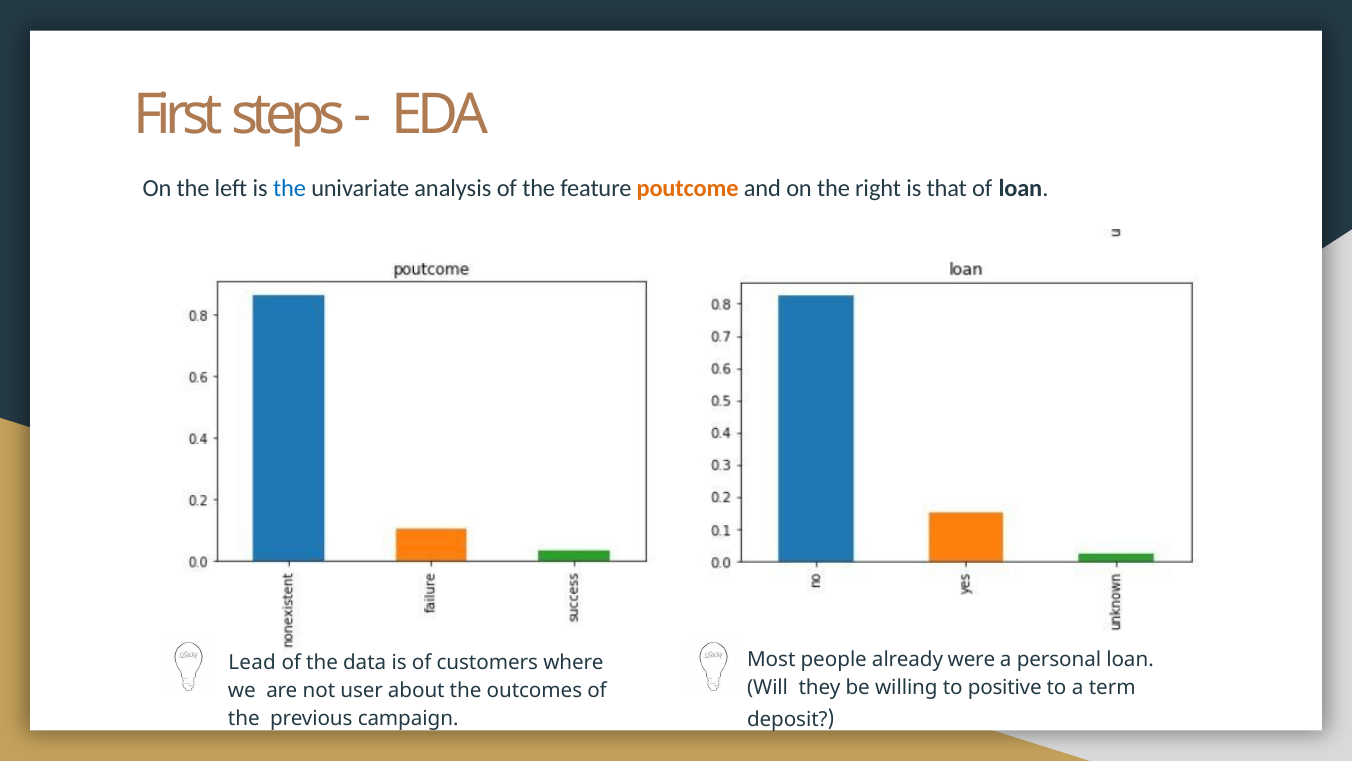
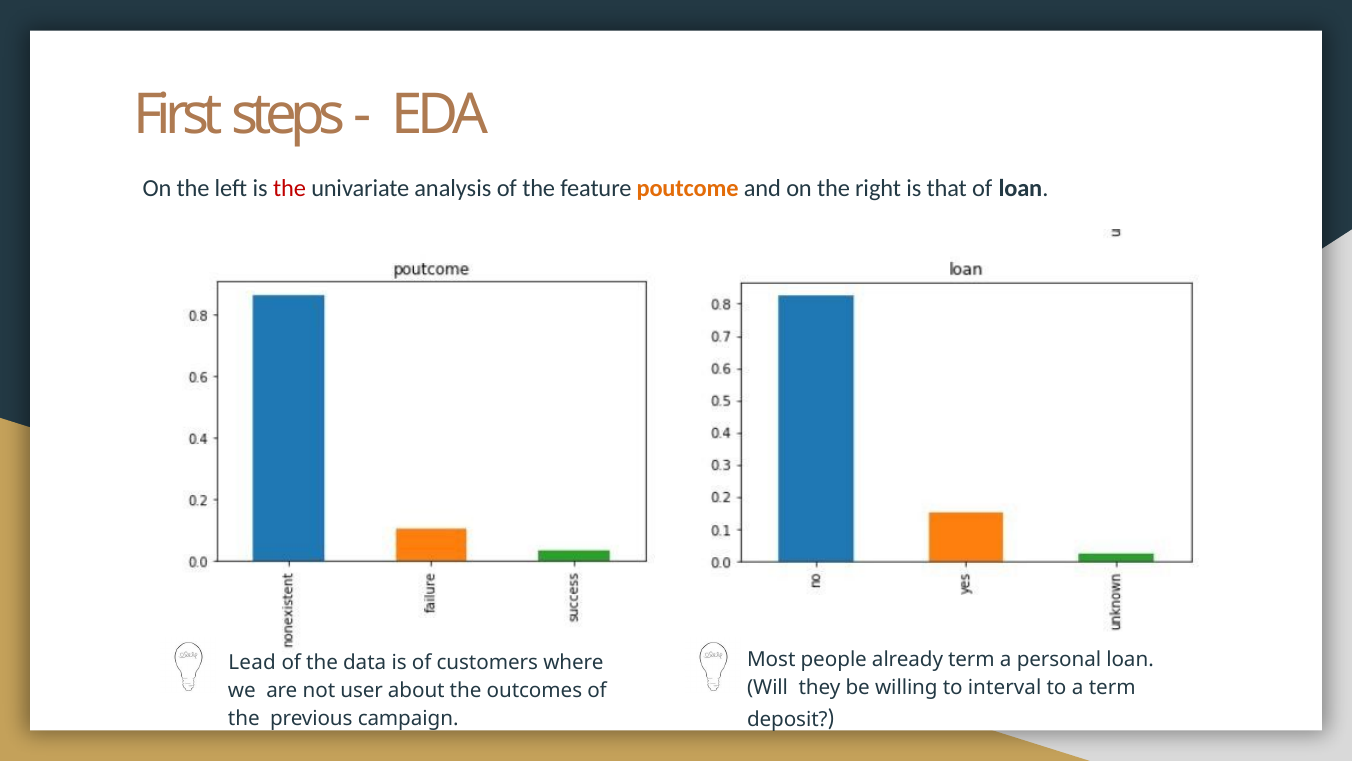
the at (290, 188) colour: blue -> red
already were: were -> term
positive: positive -> interval
